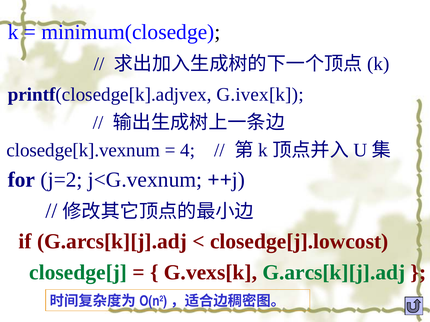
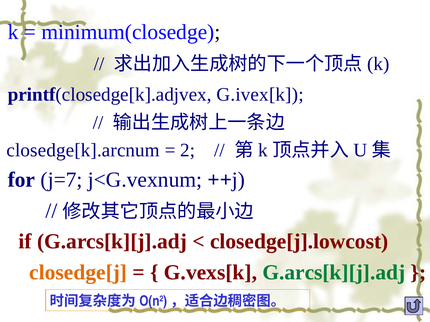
closedge[k].vexnum: closedge[k].vexnum -> closedge[k].arcnum
4: 4 -> 2
j=2: j=2 -> j=7
closedge[j colour: green -> orange
